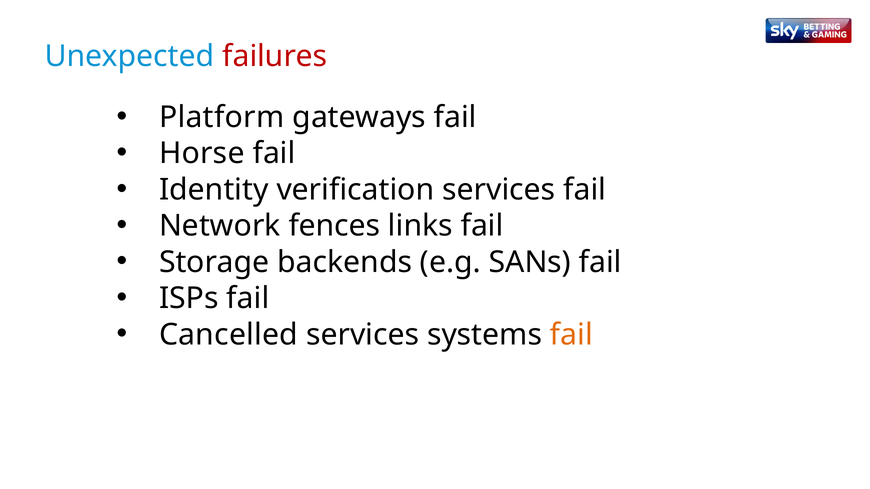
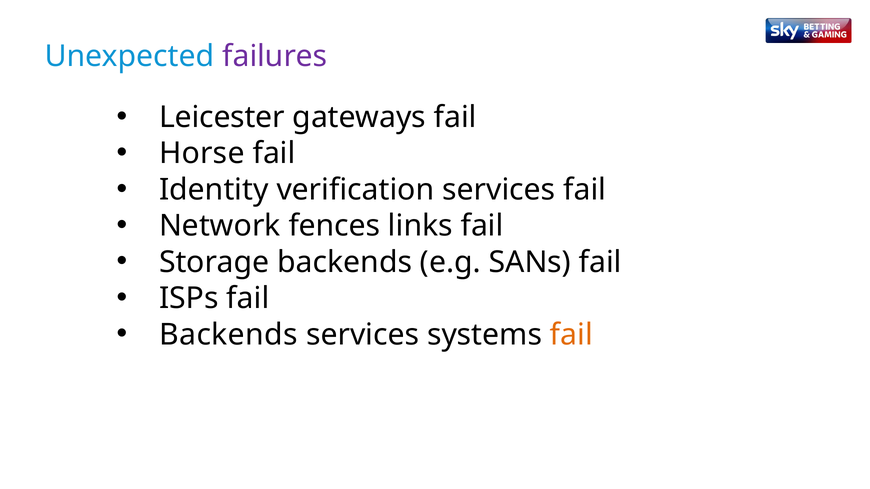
failures colour: red -> purple
Platform: Platform -> Leicester
Cancelled at (229, 335): Cancelled -> Backends
